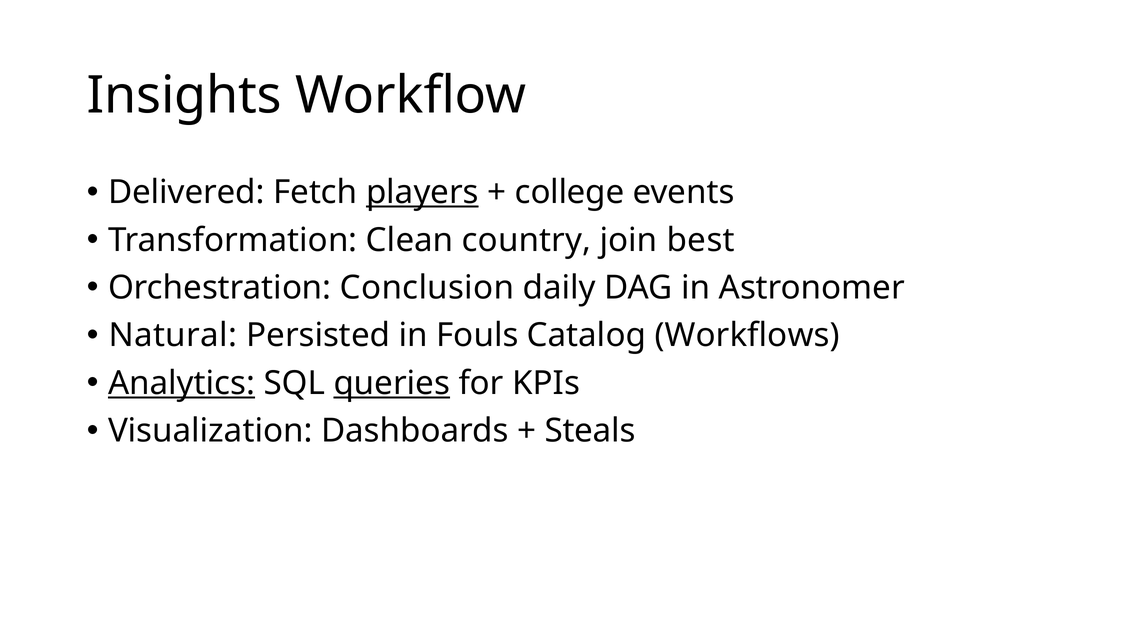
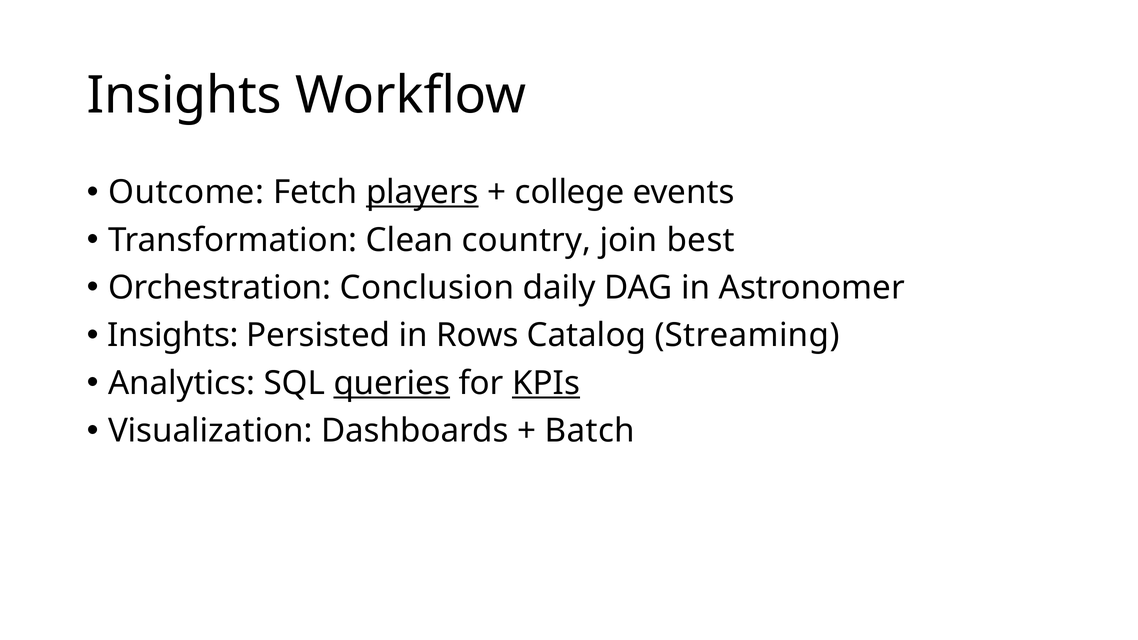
Delivered: Delivered -> Outcome
Natural at (173, 336): Natural -> Insights
Fouls: Fouls -> Rows
Workflows: Workflows -> Streaming
Analytics underline: present -> none
KPIs underline: none -> present
Steals: Steals -> Batch
